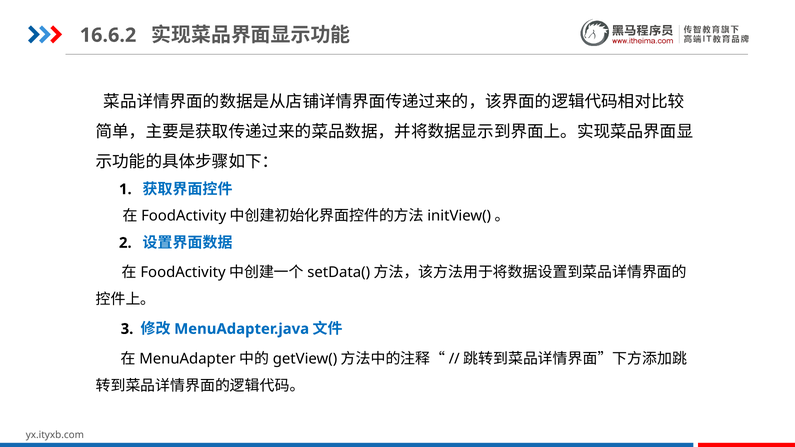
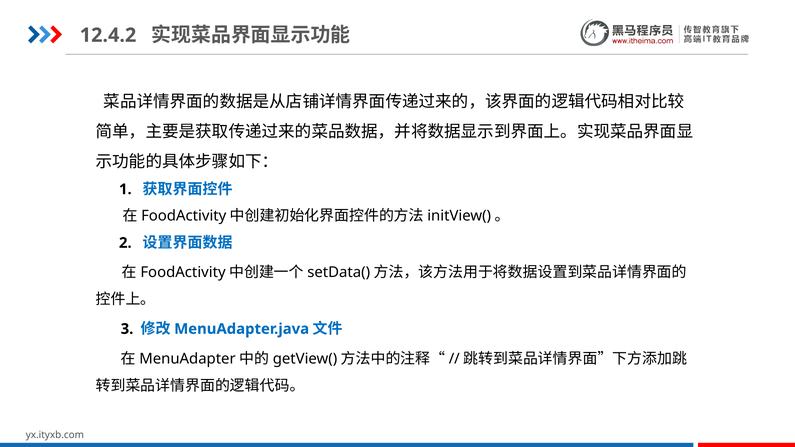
16.6.2: 16.6.2 -> 12.4.2
